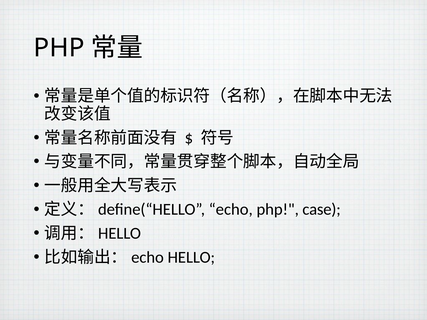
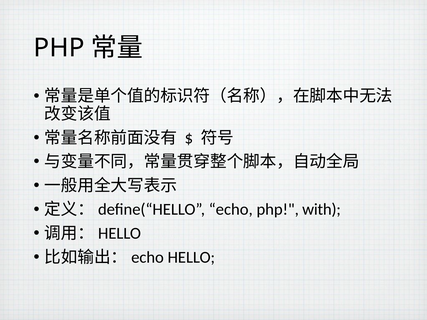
case: case -> with
